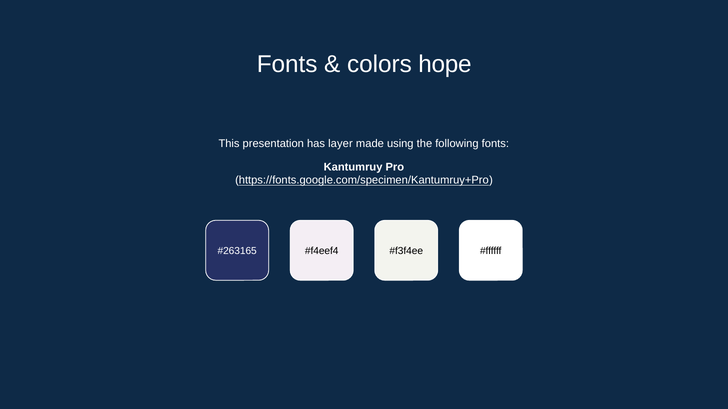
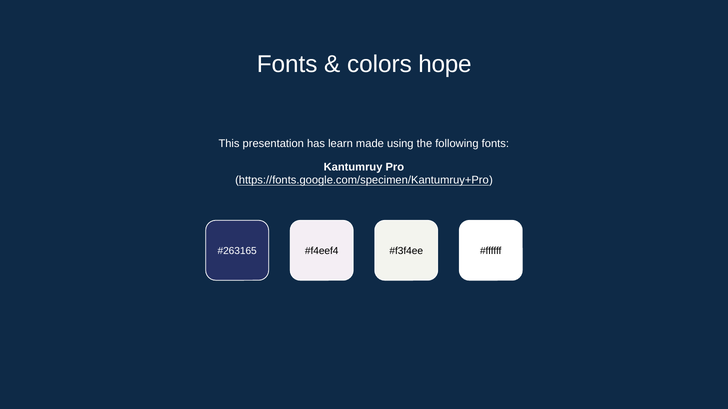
layer: layer -> learn
